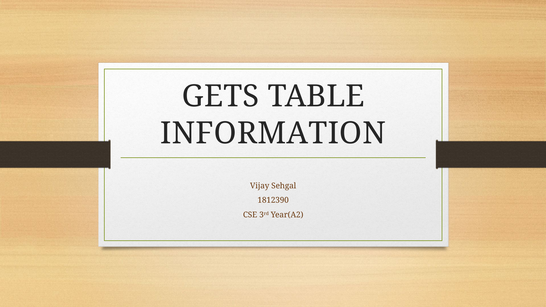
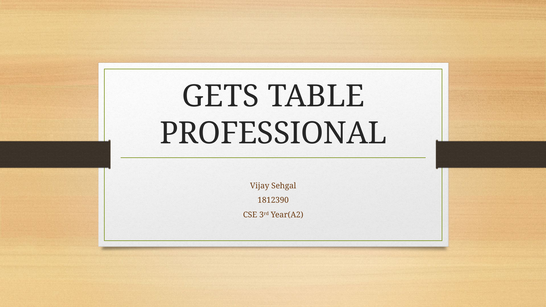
INFORMATION: INFORMATION -> PROFESSIONAL
